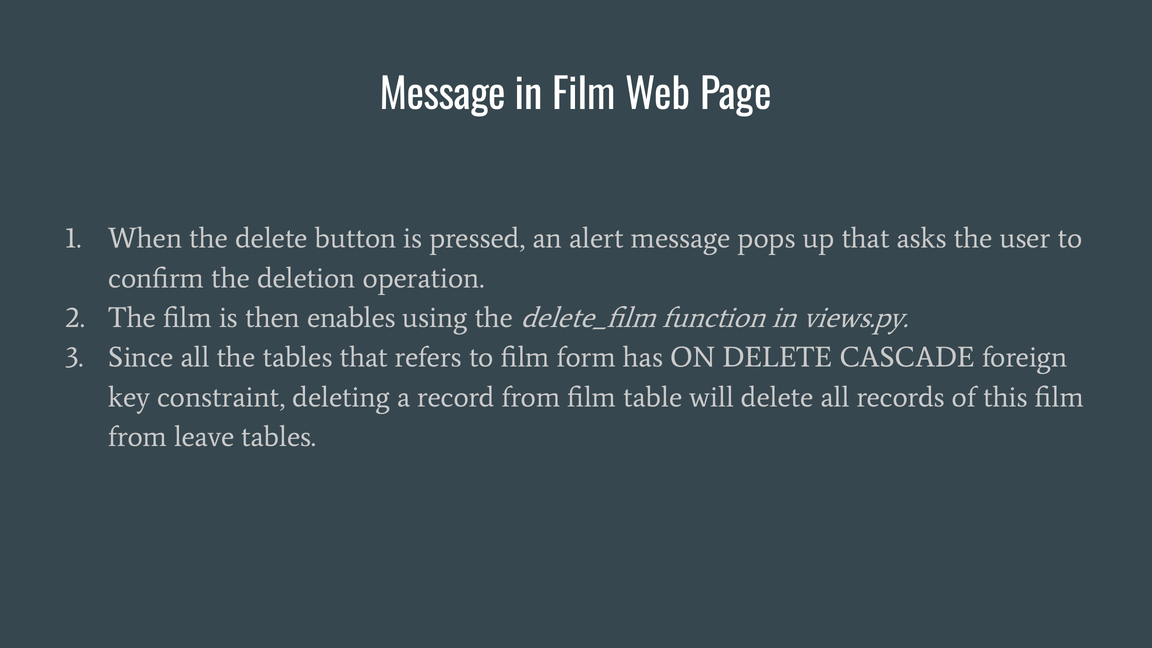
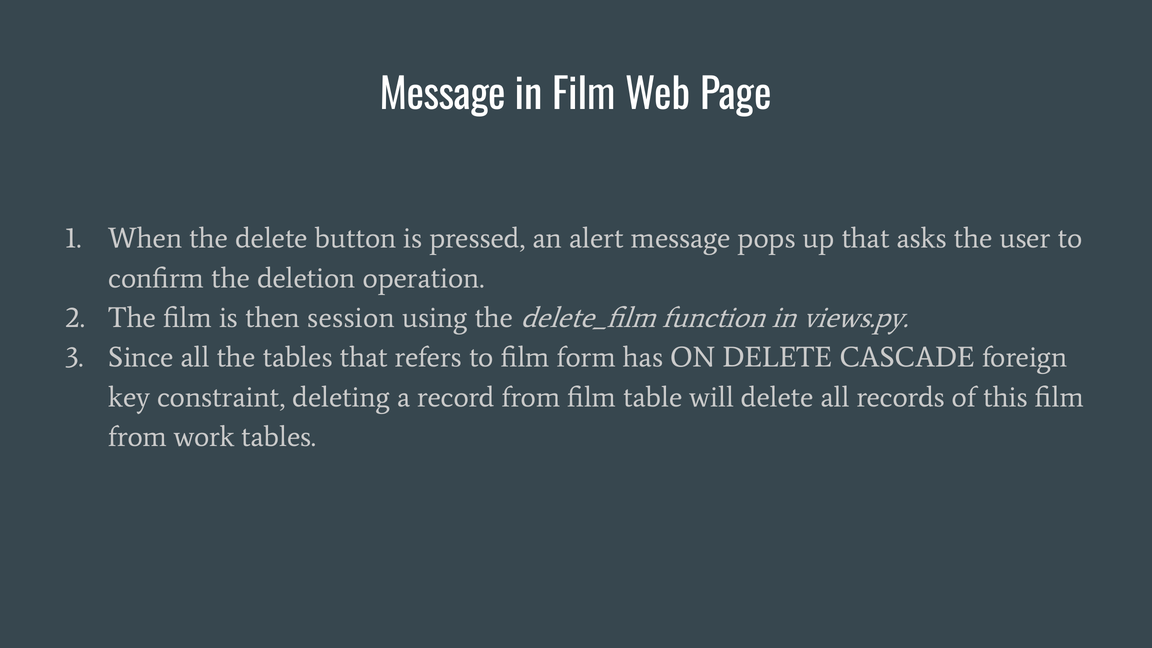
enables: enables -> session
leave: leave -> work
